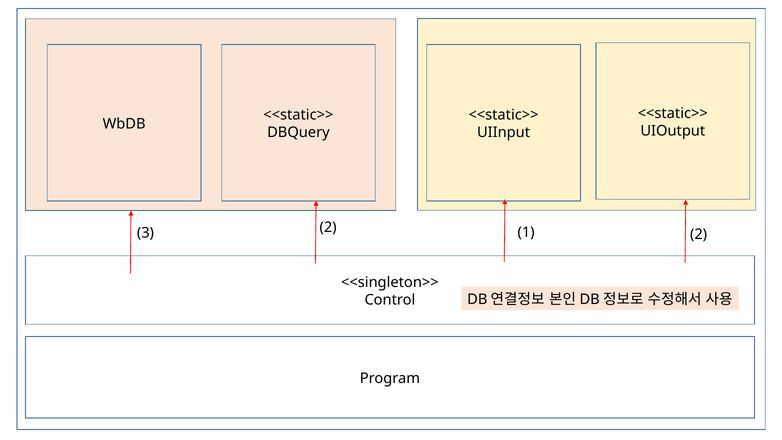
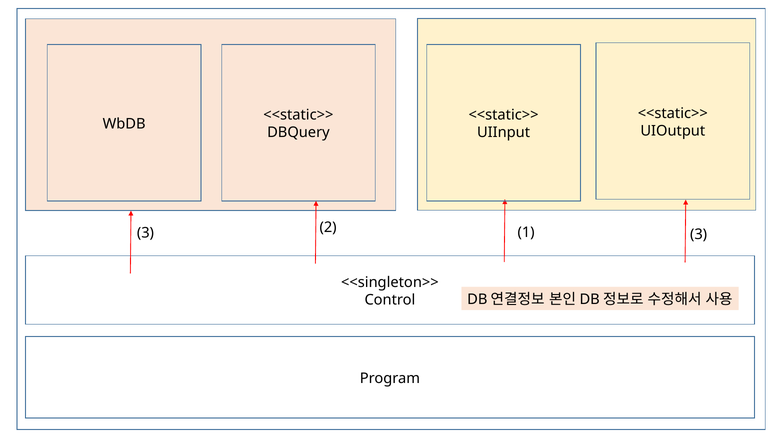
3 2: 2 -> 3
